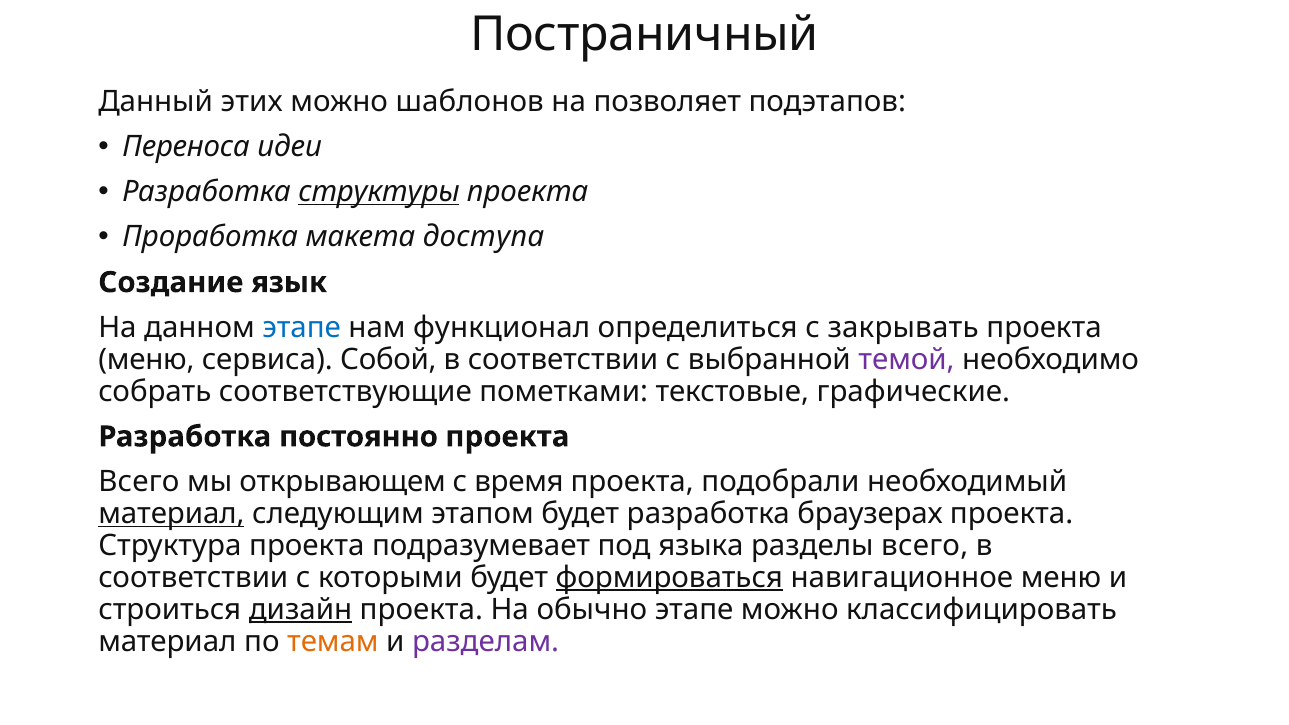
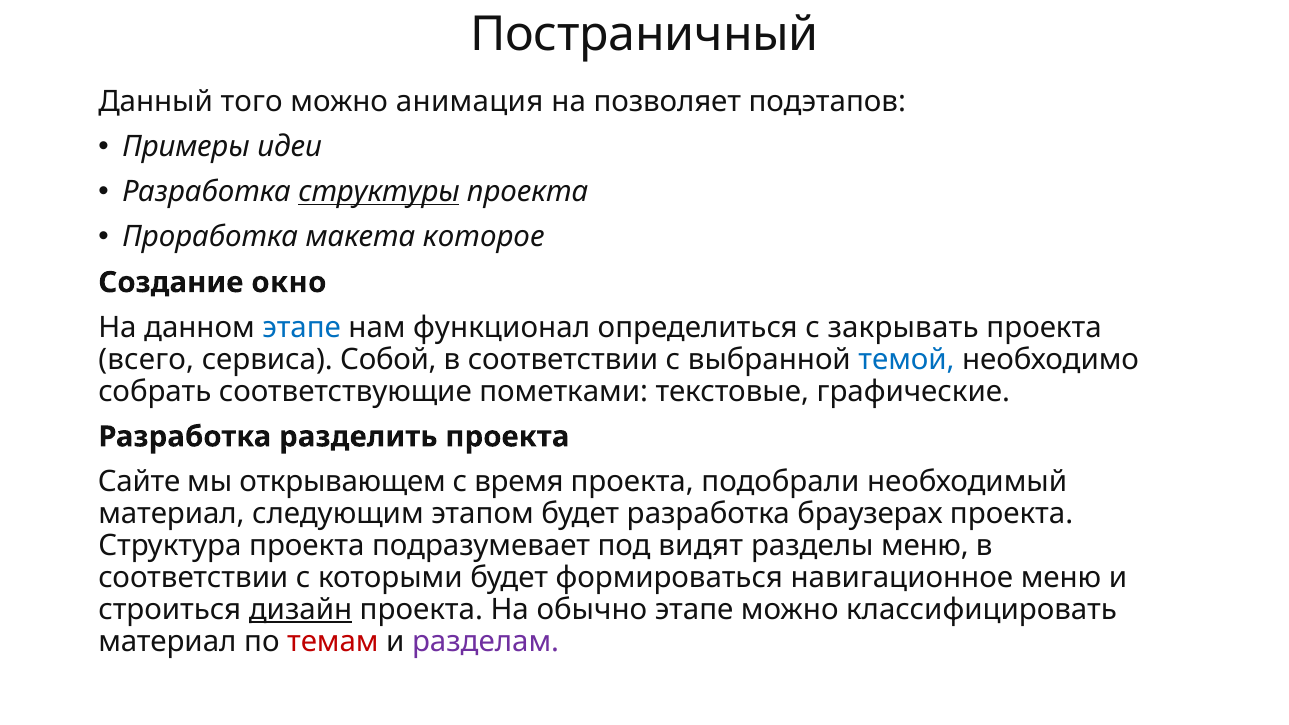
этих: этих -> того
шаблонов: шаблонов -> анимация
Переноса: Переноса -> Примеры
доступа: доступа -> которое
язык: язык -> окно
меню at (146, 360): меню -> всего
темой colour: purple -> blue
постоянно: постоянно -> разделить
Всего at (139, 482): Всего -> Сайте
материал at (171, 514) underline: present -> none
языка: языка -> видят
разделы всего: всего -> меню
формироваться underline: present -> none
темам colour: orange -> red
